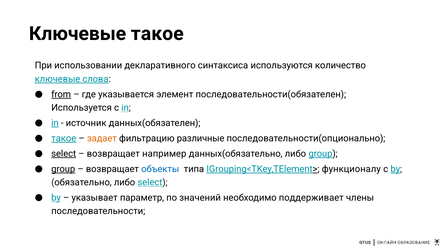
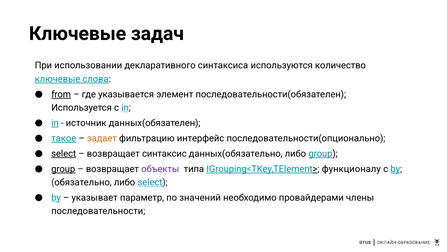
Ключевые такое: такое -> задач
различные: различные -> интерфейс
например: например -> синтаксис
объекты colour: blue -> purple
поддерживает: поддерживает -> провайдерами
